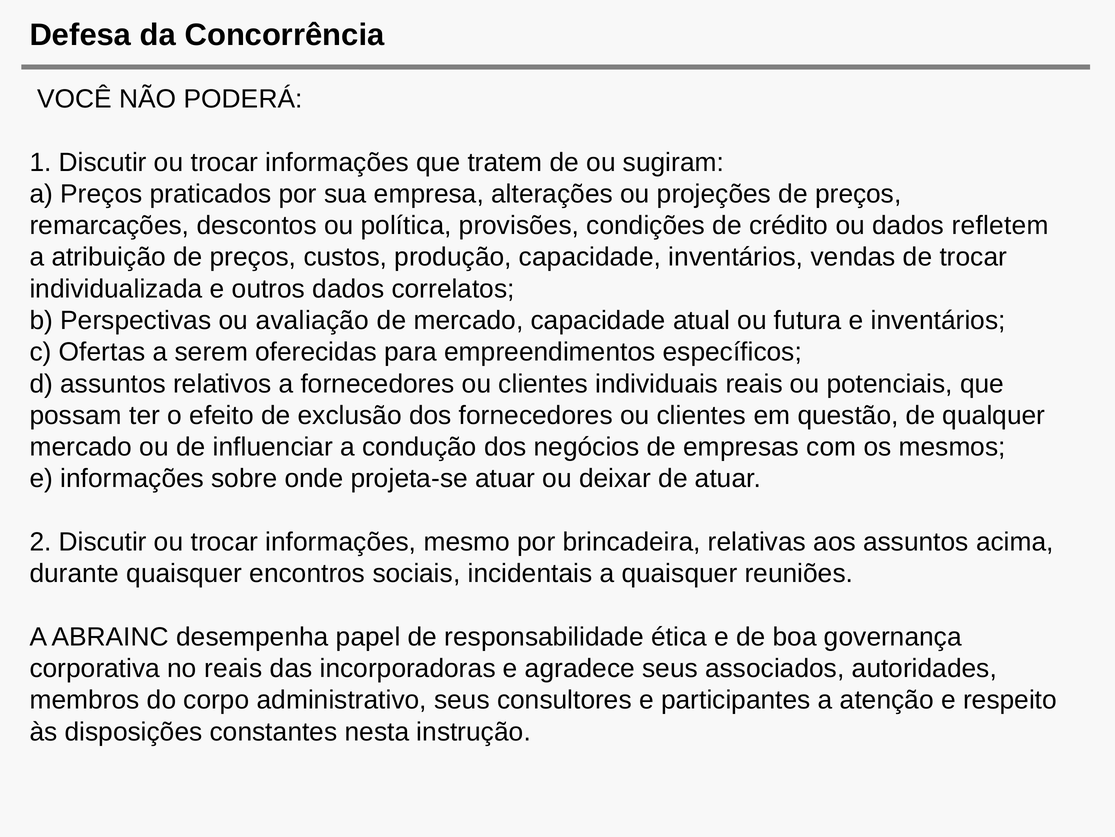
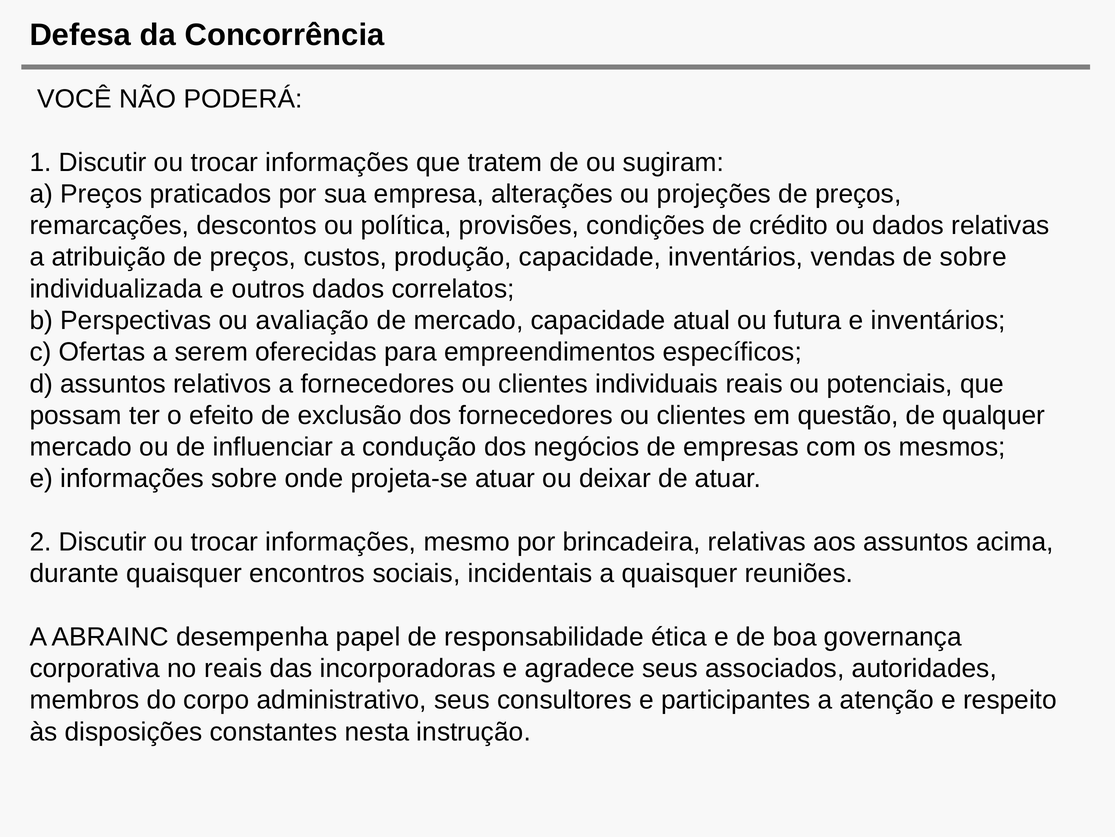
dados refletem: refletem -> relativas
de trocar: trocar -> sobre
